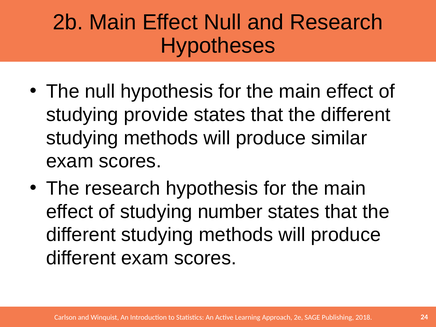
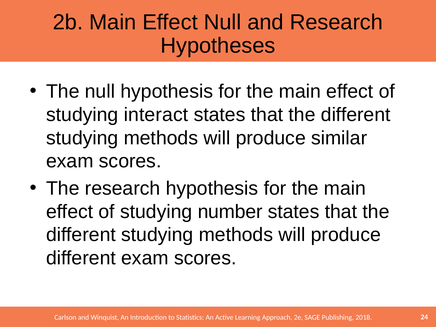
provide: provide -> interact
